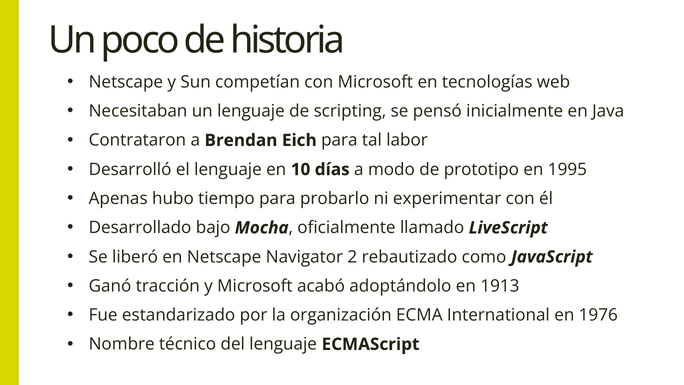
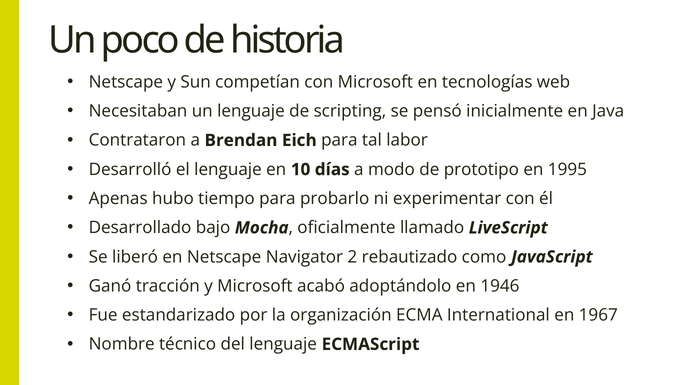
1913: 1913 -> 1946
1976: 1976 -> 1967
